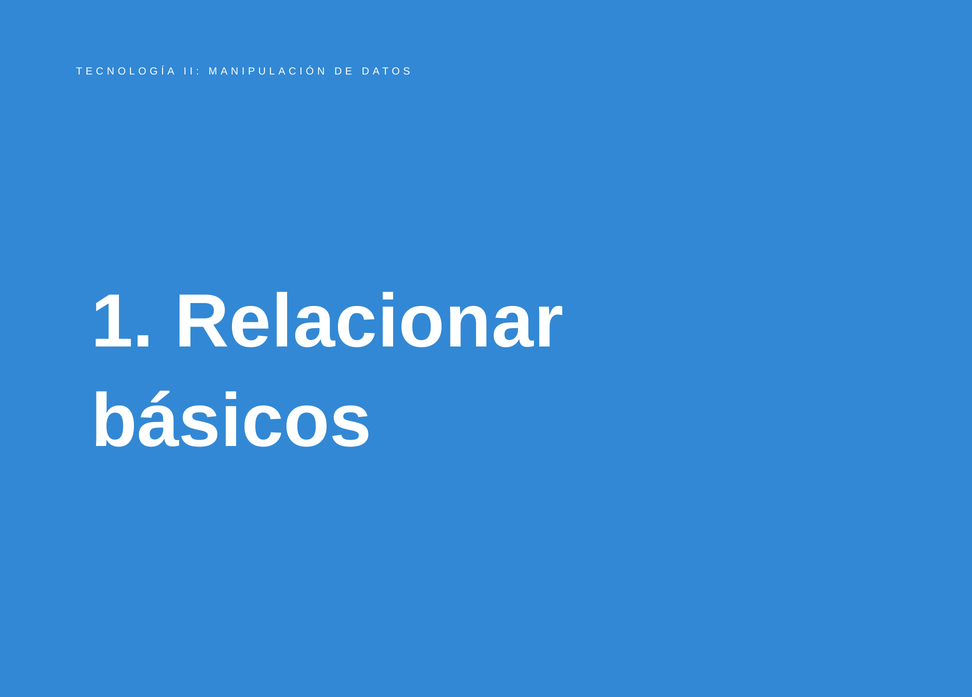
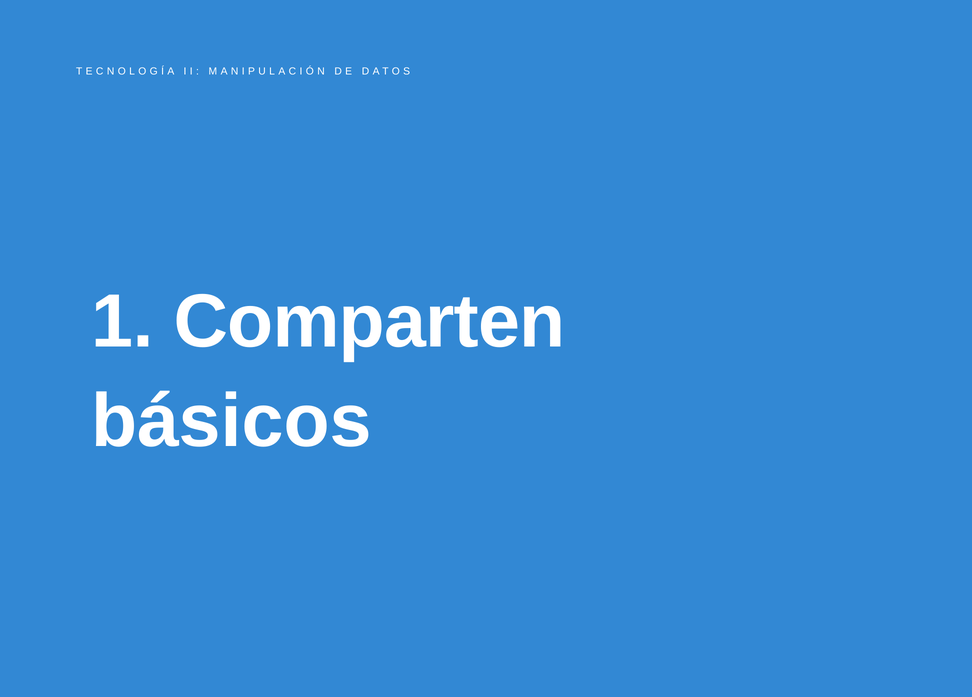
Relacionar: Relacionar -> Comparten
